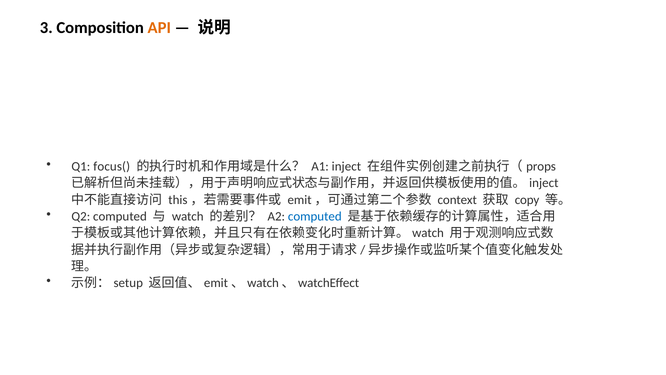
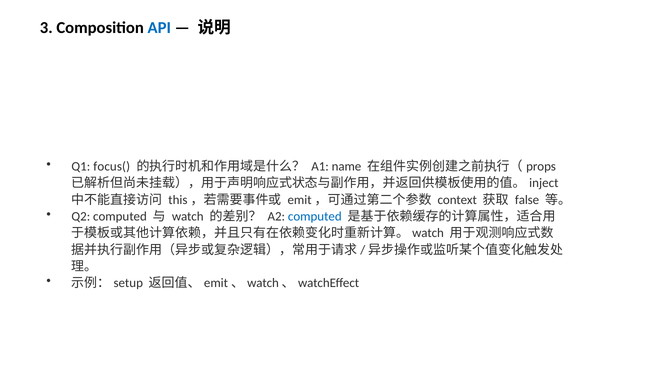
API colour: orange -> blue
A1 inject: inject -> name
copy: copy -> false
